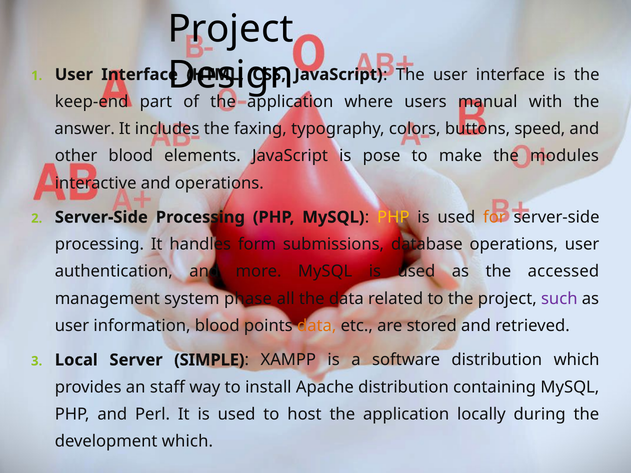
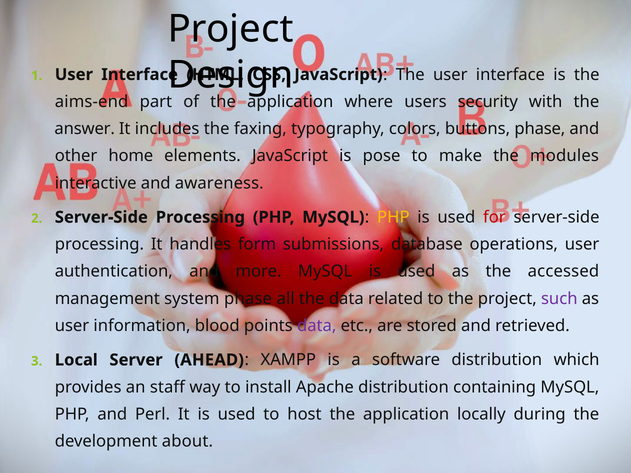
keep-end: keep-end -> aims-end
manual: manual -> security
buttons speed: speed -> phase
other blood: blood -> home
and operations: operations -> awareness
for colour: orange -> red
data at (317, 326) colour: orange -> purple
SIMPLE: SIMPLE -> AHEAD
development which: which -> about
